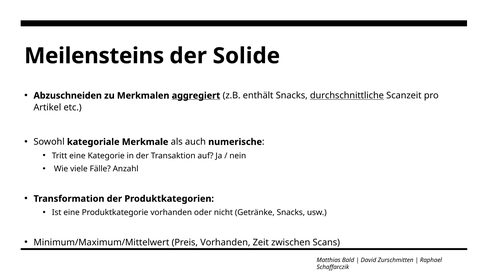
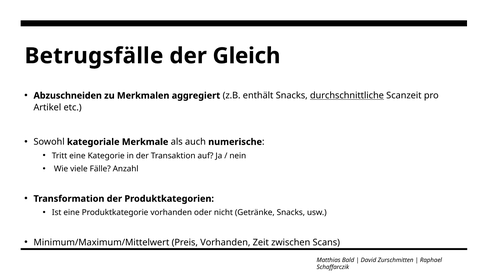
Meilensteins: Meilensteins -> Betrugsfälle
Solide: Solide -> Gleich
aggregiert underline: present -> none
